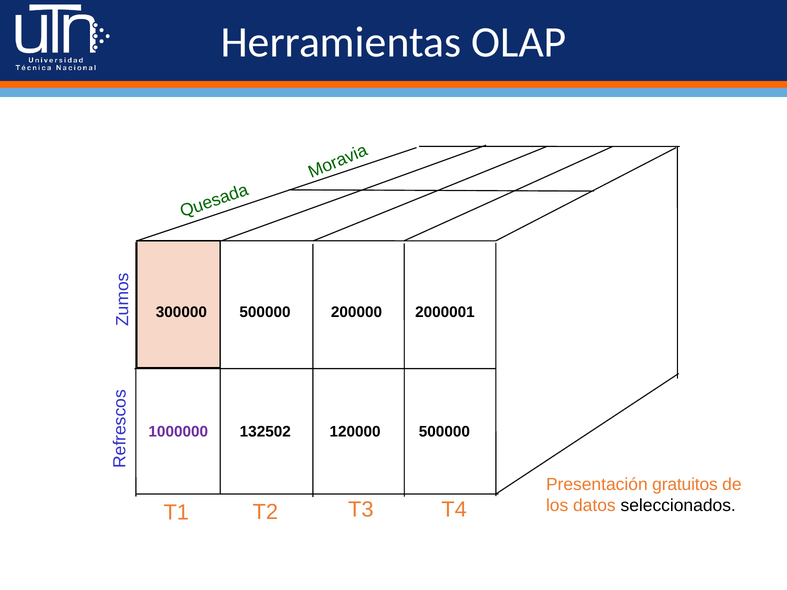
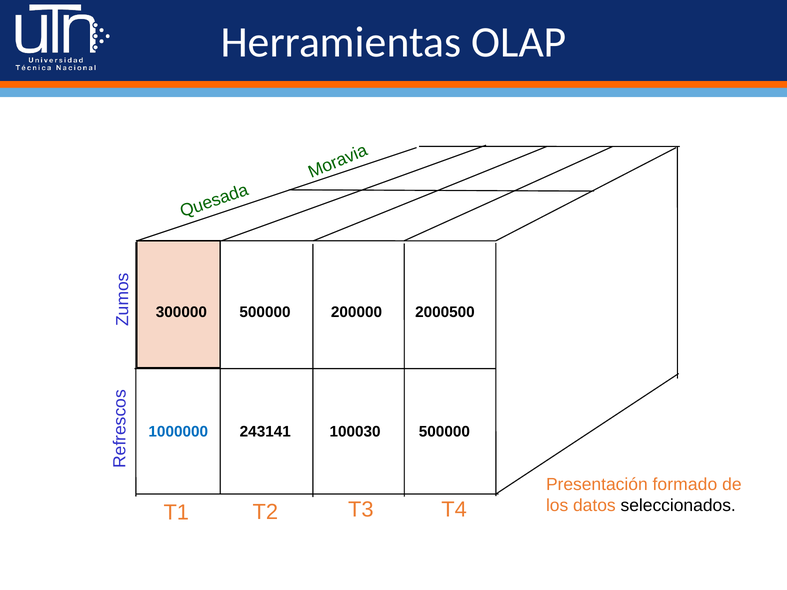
2000001: 2000001 -> 2000500
1000000 colour: purple -> blue
132502: 132502 -> 243141
120000: 120000 -> 100030
gratuitos: gratuitos -> formado
